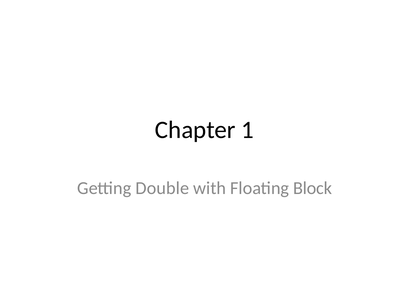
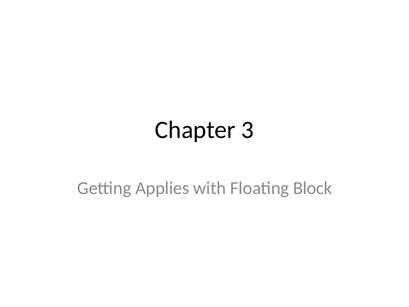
1: 1 -> 3
Double: Double -> Applies
